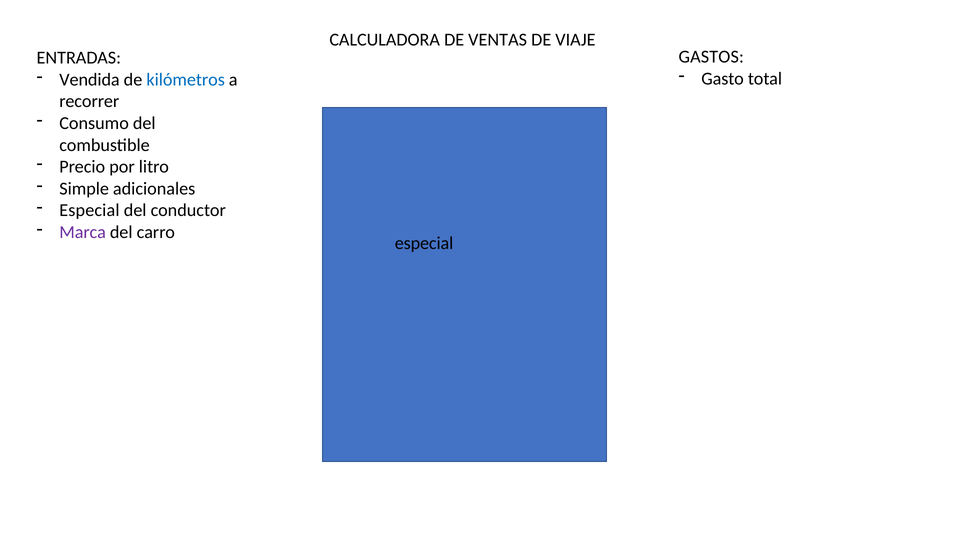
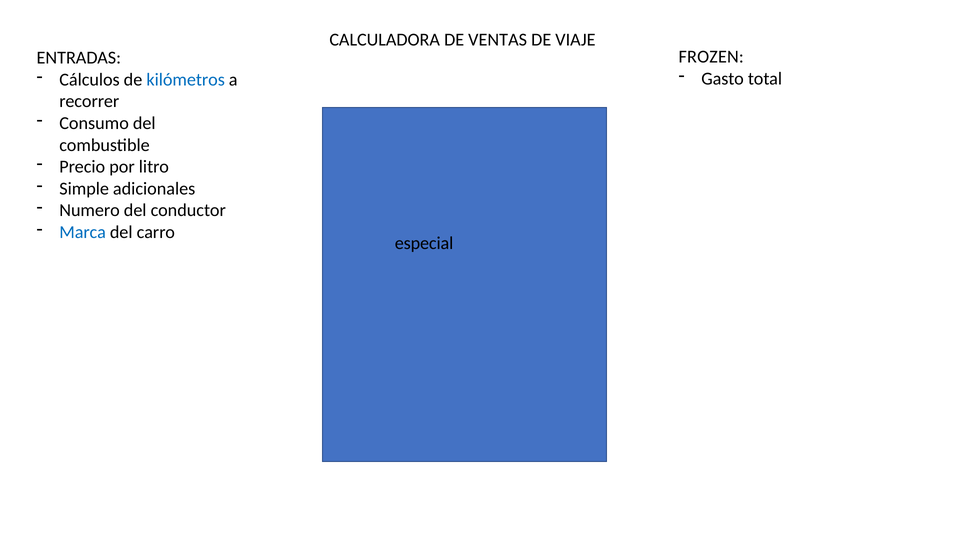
GASTOS: GASTOS -> FROZEN
Vendida: Vendida -> Cálculos
Especial at (89, 210): Especial -> Numero
Marca colour: purple -> blue
